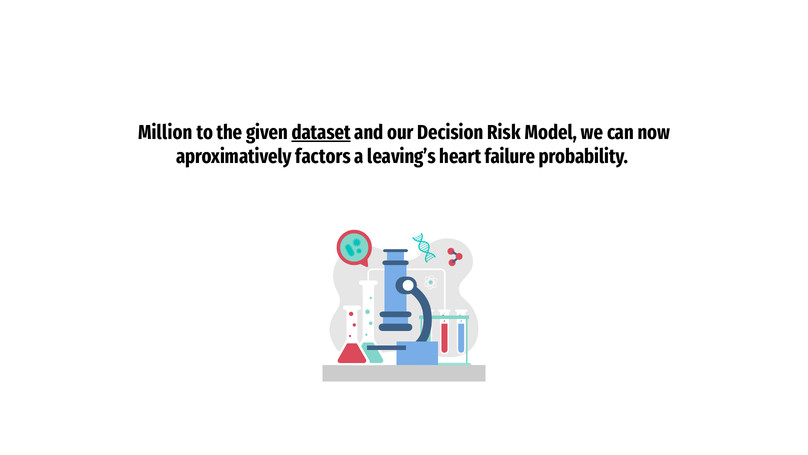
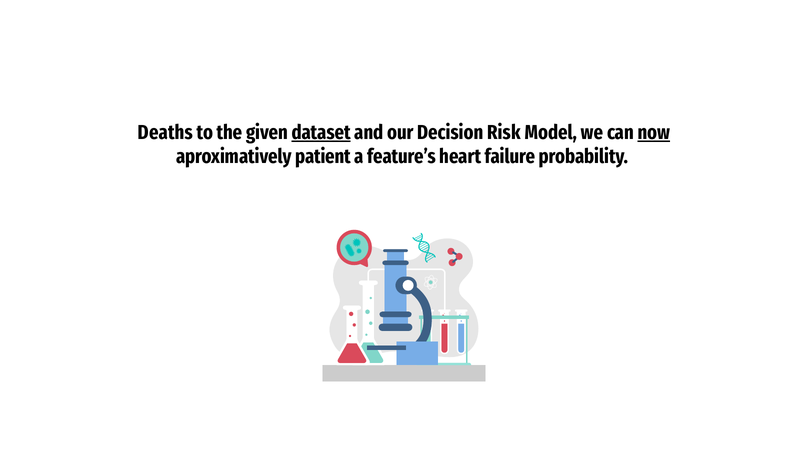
Million: Million -> Deaths
now underline: none -> present
factors: factors -> patient
leaving’s: leaving’s -> feature’s
